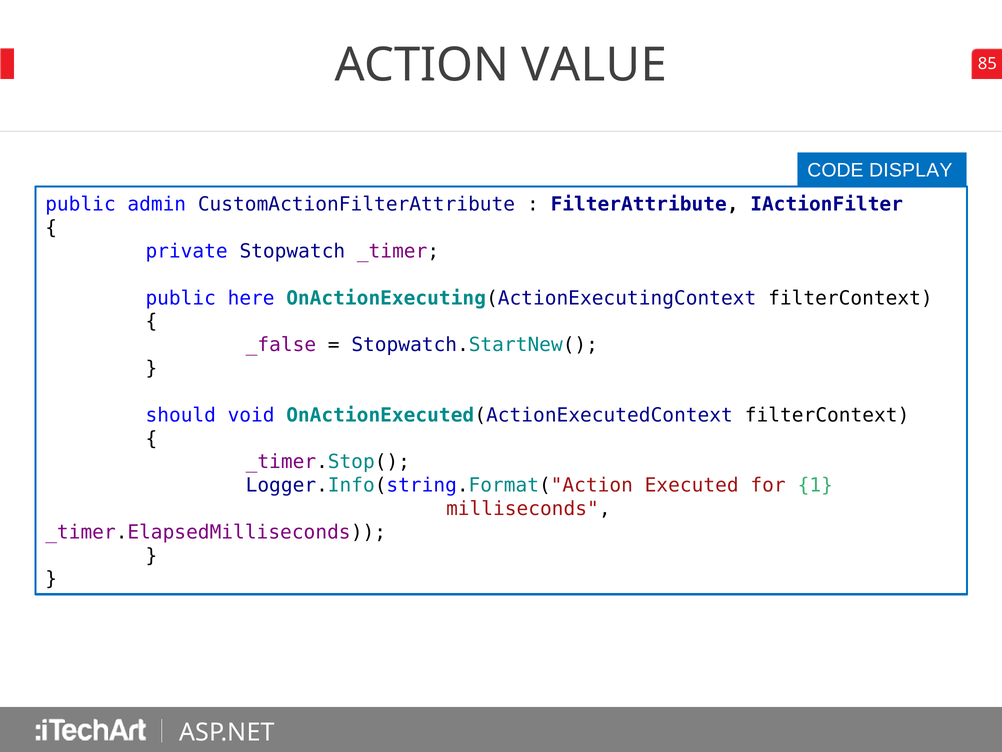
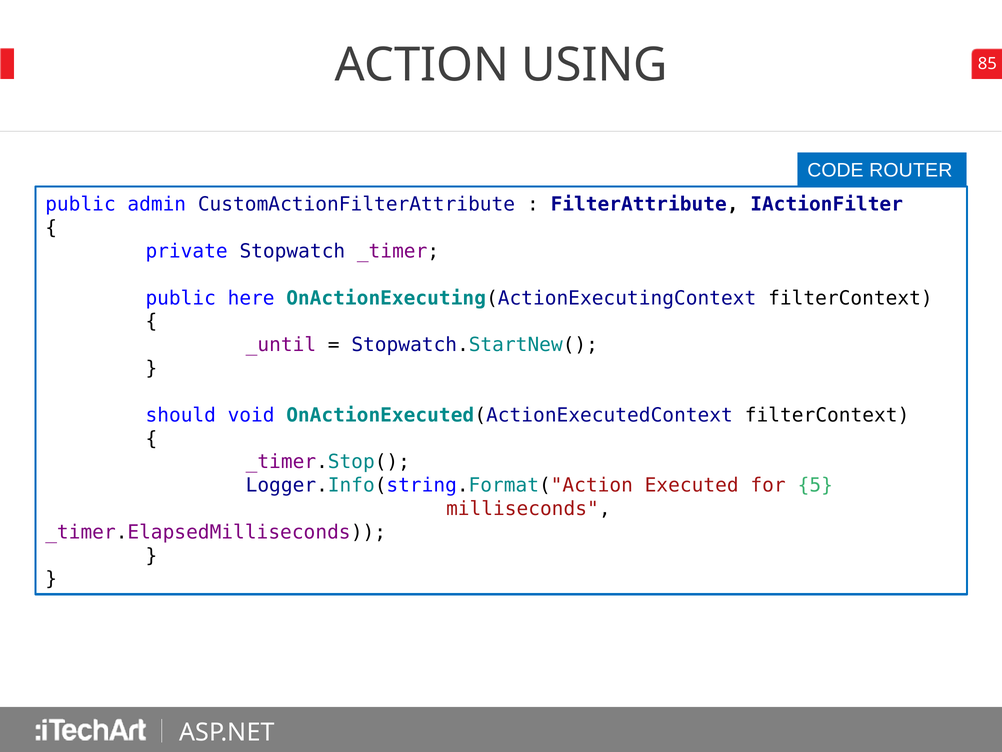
VALUE: VALUE -> USING
DISPLAY: DISPLAY -> ROUTER
_false: _false -> _until
1: 1 -> 5
